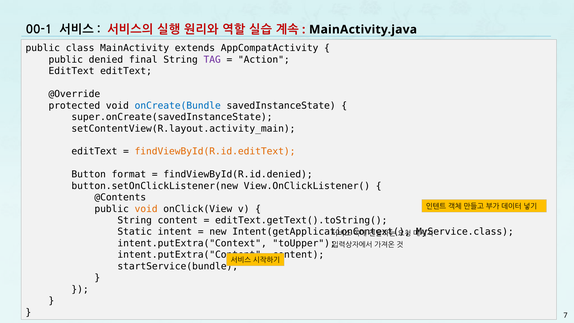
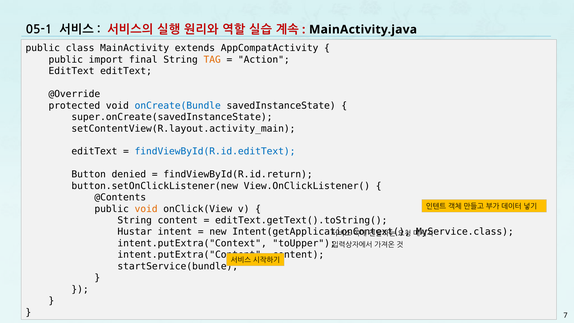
00-1: 00-1 -> 05-1
denied: denied -> import
TAG colour: purple -> orange
findViewById(R.id.editText colour: orange -> blue
format: format -> denied
findViewById(R.id.denied: findViewById(R.id.denied -> findViewById(R.id.return
Static: Static -> Hustar
